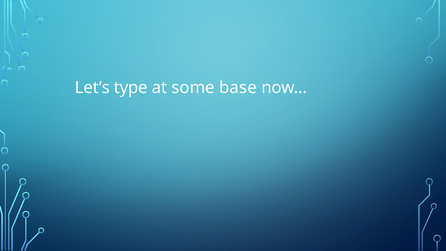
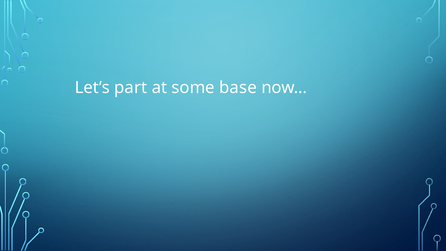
type: type -> part
